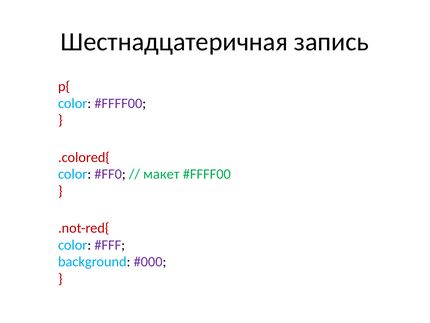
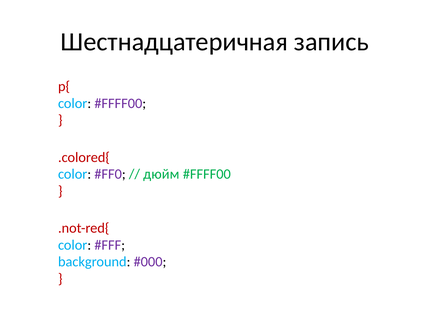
макет: макет -> дюйм
